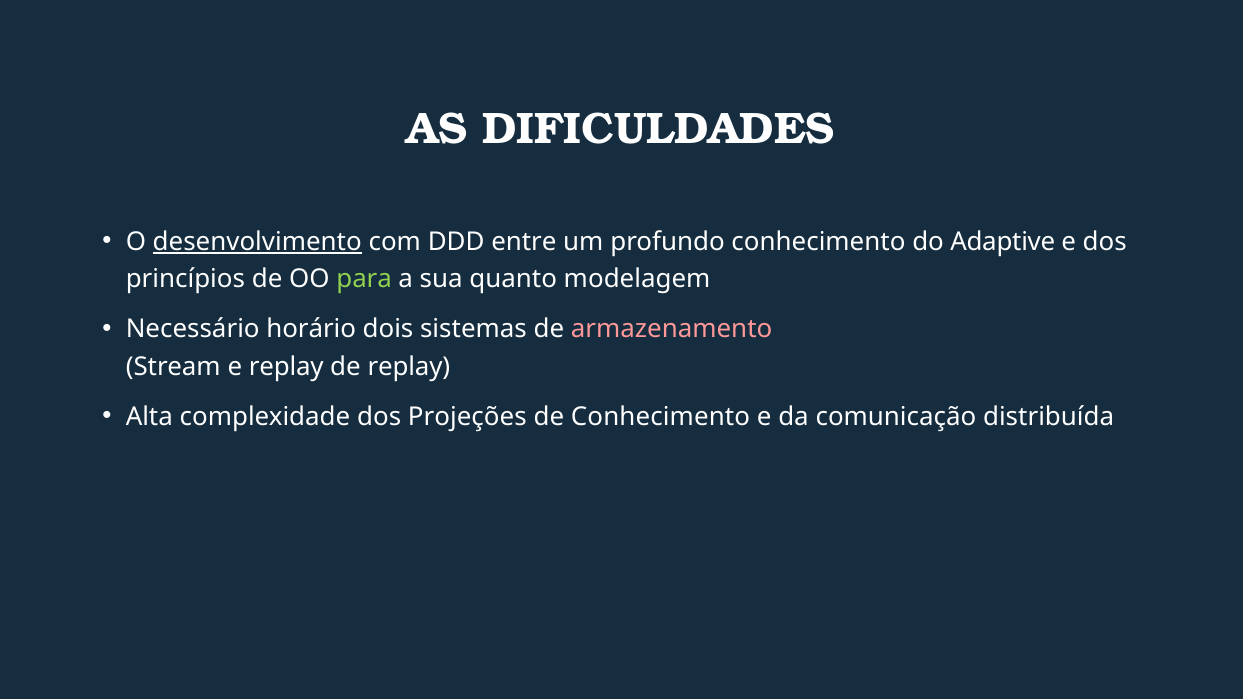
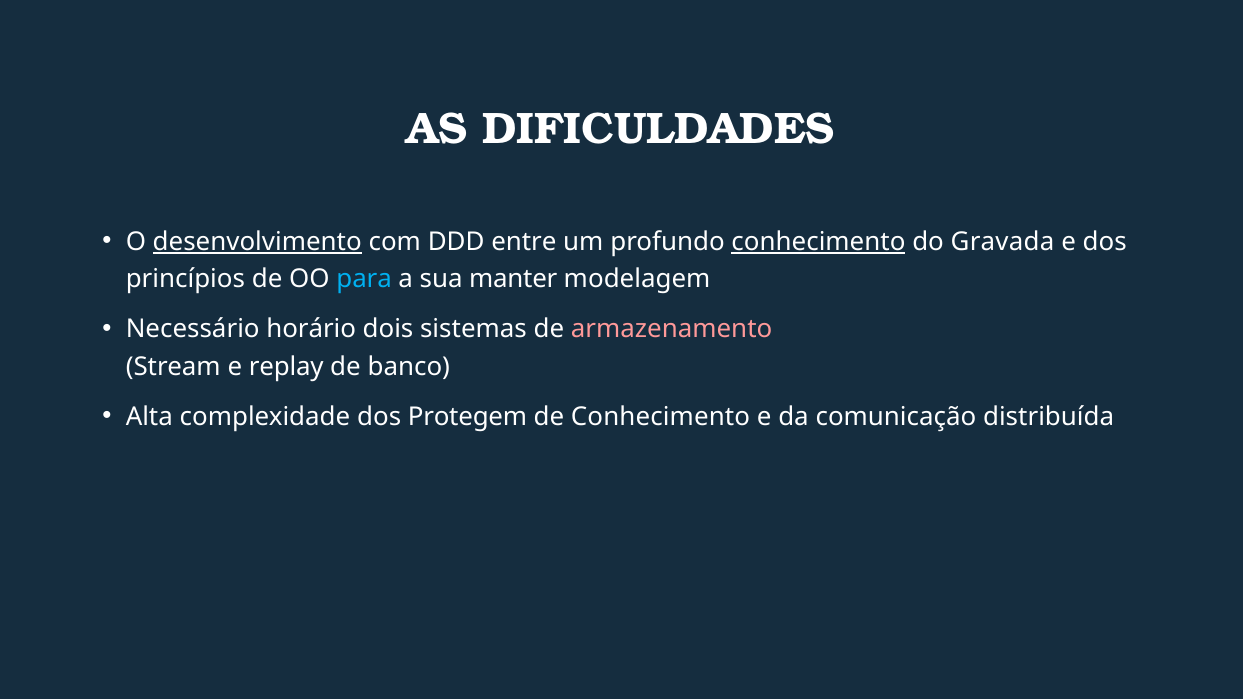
conhecimento at (818, 242) underline: none -> present
Adaptive: Adaptive -> Gravada
para colour: light green -> light blue
quanto: quanto -> manter
de replay: replay -> banco
Projeções: Projeções -> Protegem
